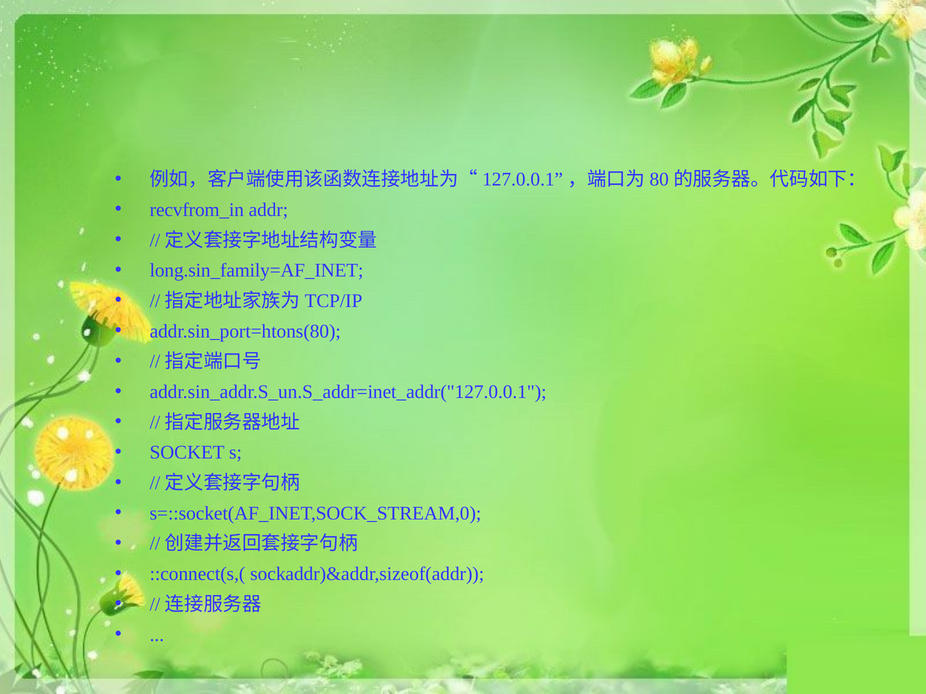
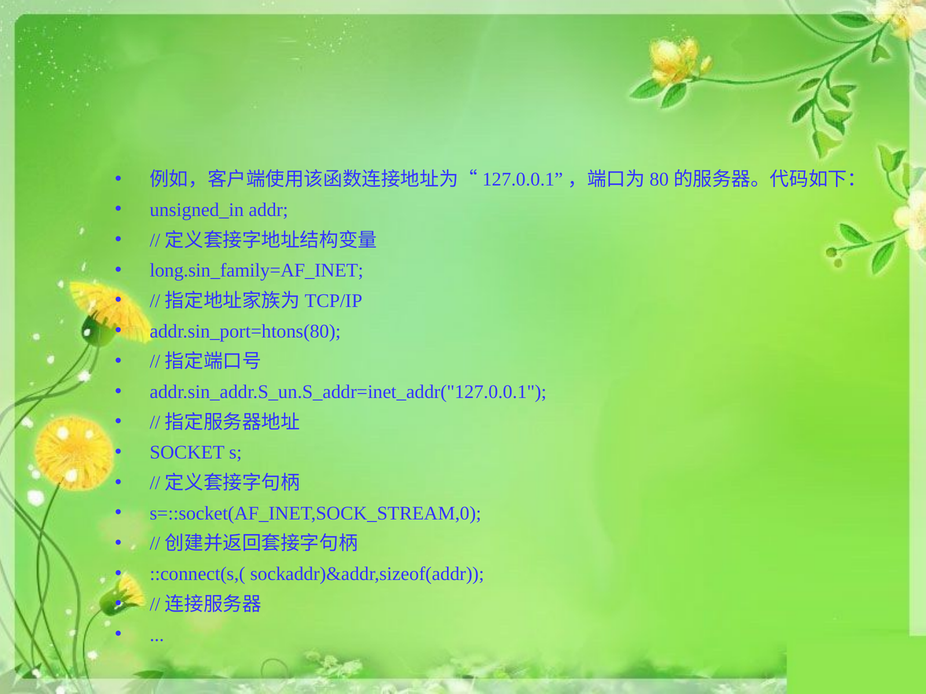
recvfrom_in: recvfrom_in -> unsigned_in
